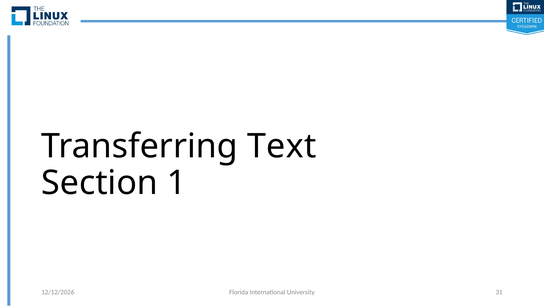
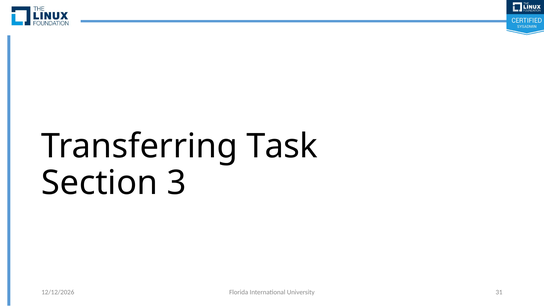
Text: Text -> Task
1: 1 -> 3
